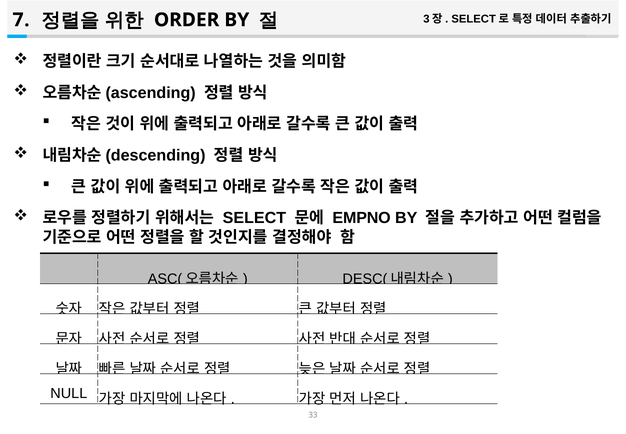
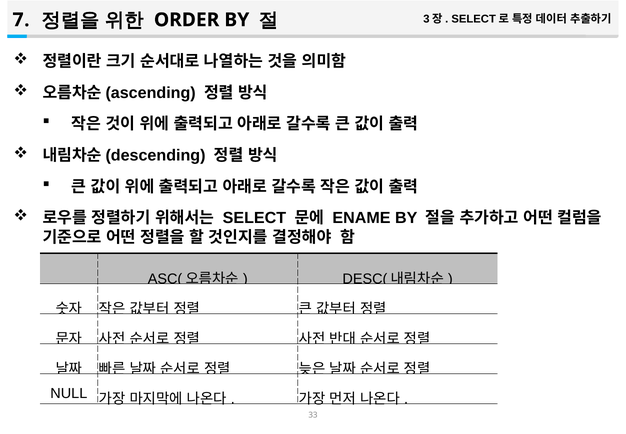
EMPNO: EMPNO -> ENAME
